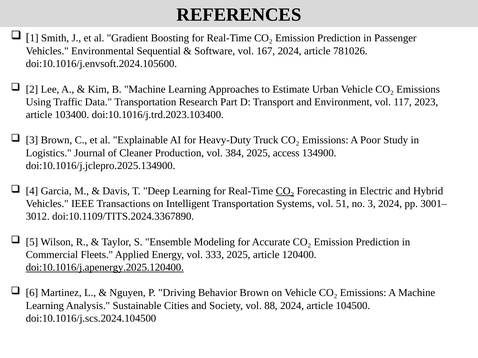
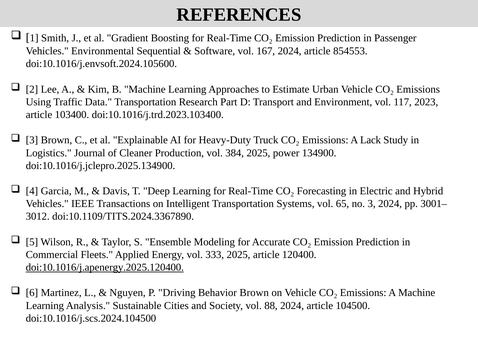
781026: 781026 -> 854553
Poor: Poor -> Lack
access: access -> power
CO₂ at (285, 191) underline: present -> none
51: 51 -> 65
